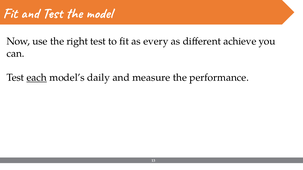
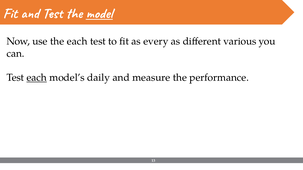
model underline: none -> present
the right: right -> each
achieve: achieve -> various
